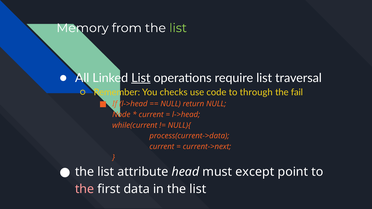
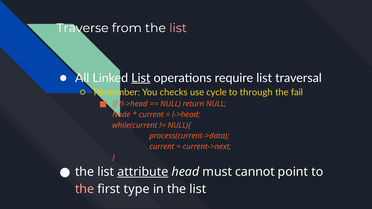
Memory: Memory -> Traverse
list at (178, 28) colour: light green -> pink
code: code -> cycle
attribute underline: none -> present
except: except -> cannot
data: data -> type
